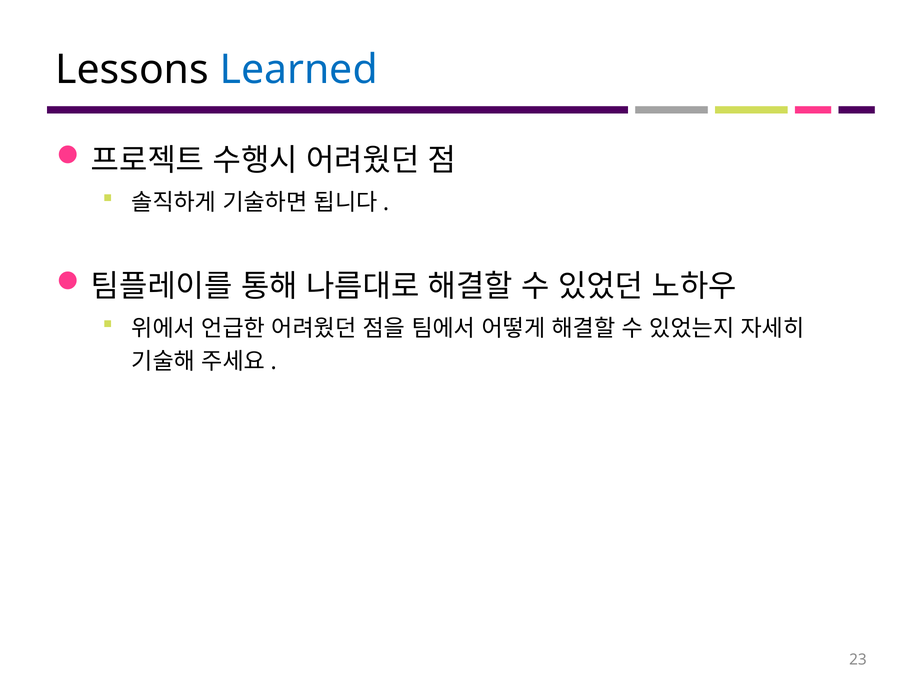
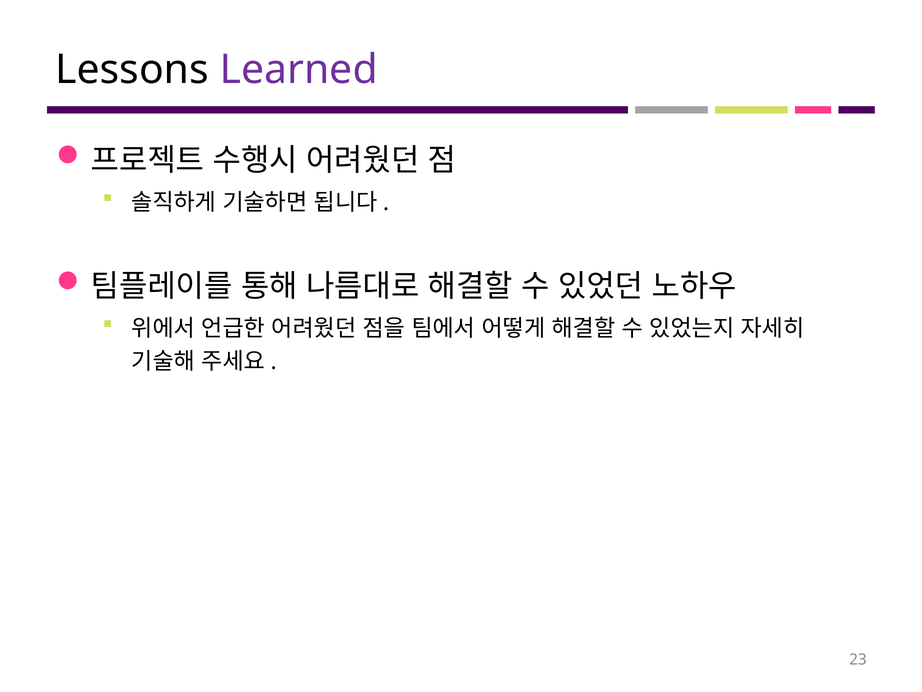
Learned colour: blue -> purple
